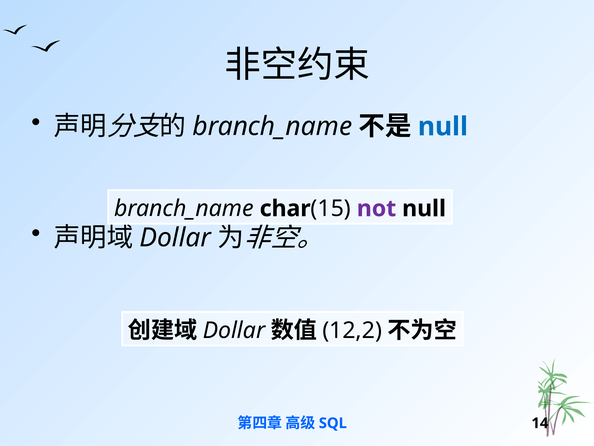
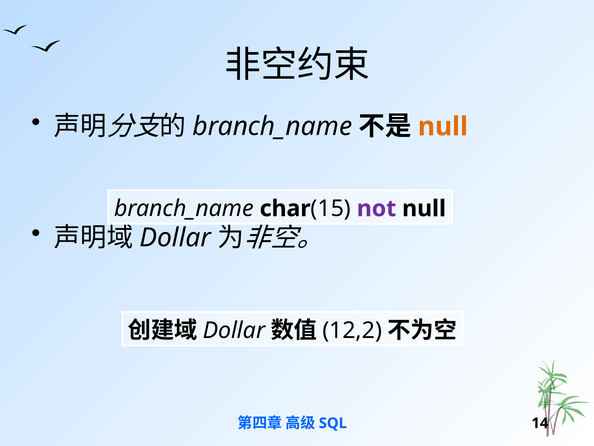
null at (443, 126) colour: blue -> orange
